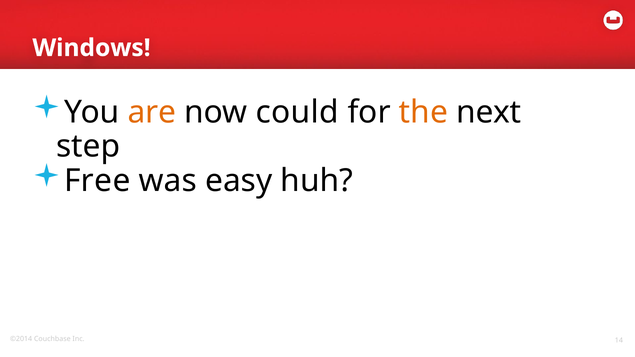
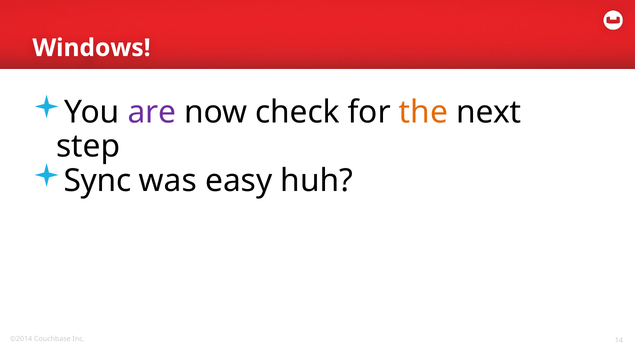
are colour: orange -> purple
could: could -> check
Free: Free -> Sync
